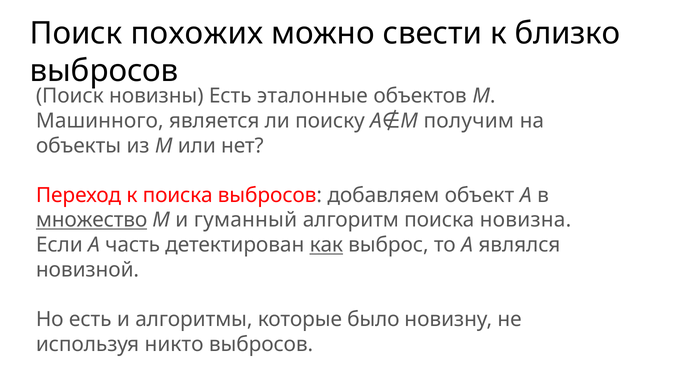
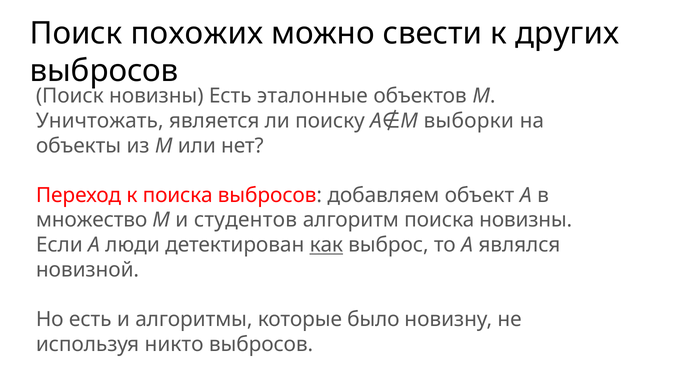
близко: близко -> других
Машинного: Машинного -> Уничтожать
получим: получим -> выборки
множество underline: present -> none
гуманный: гуманный -> студентов
поиска новизна: новизна -> новизны
часть: часть -> люди
